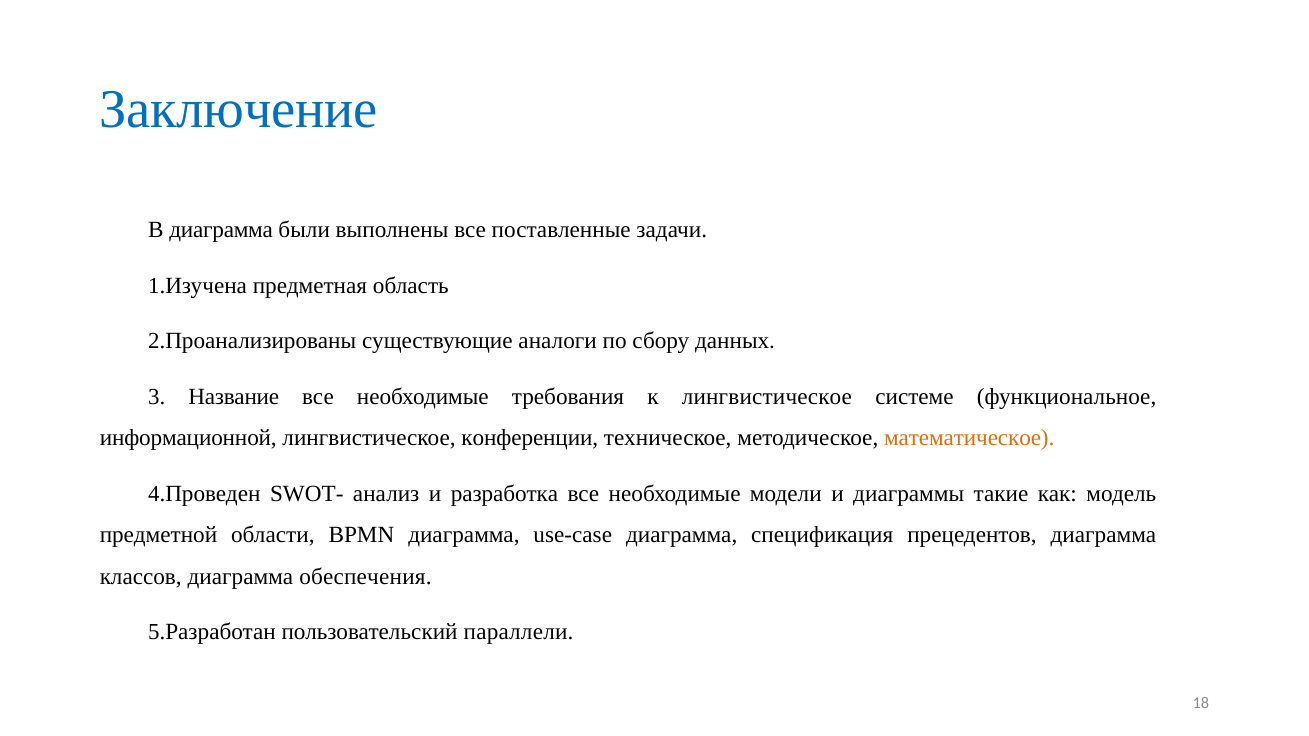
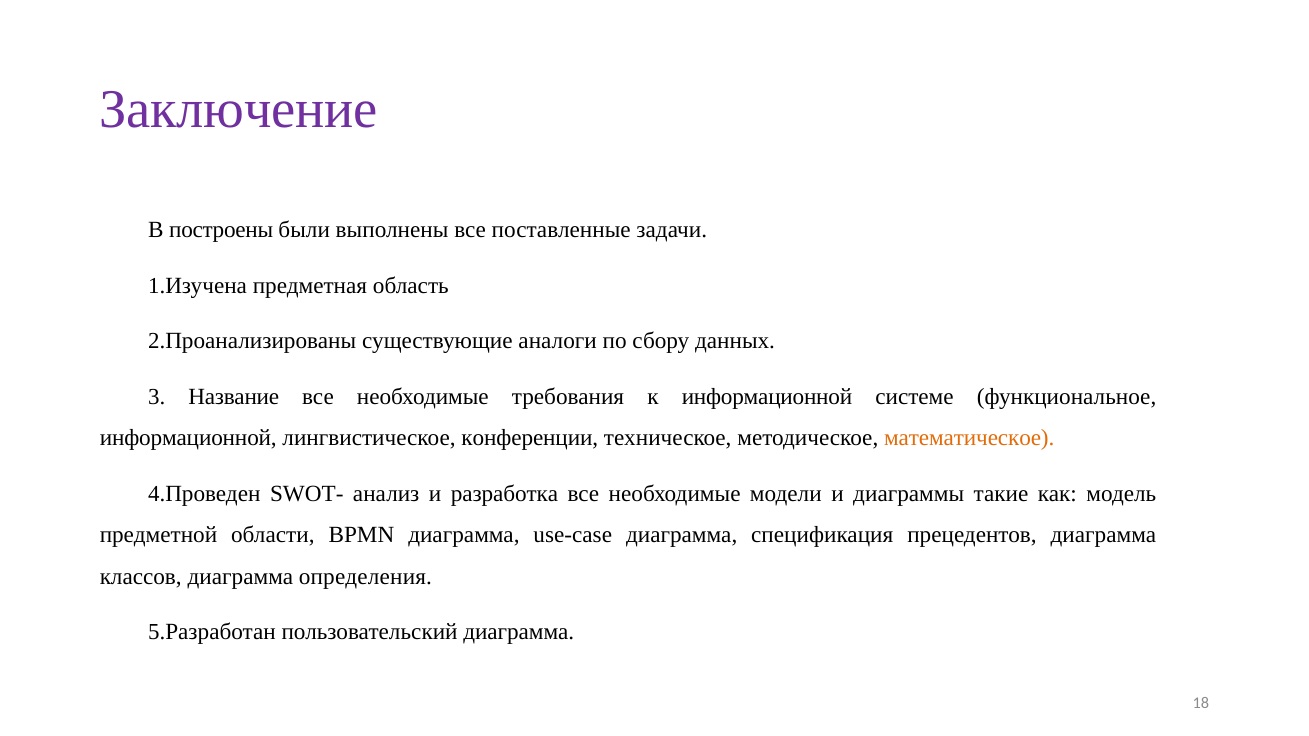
Заключение colour: blue -> purple
В диаграмма: диаграмма -> построены
к лингвистическое: лингвистическое -> информационной
обеспечения: обеспечения -> определения
пользовательский параллели: параллели -> диаграмма
